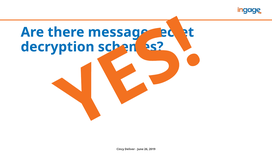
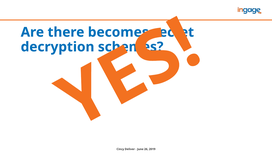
message: message -> becomes
